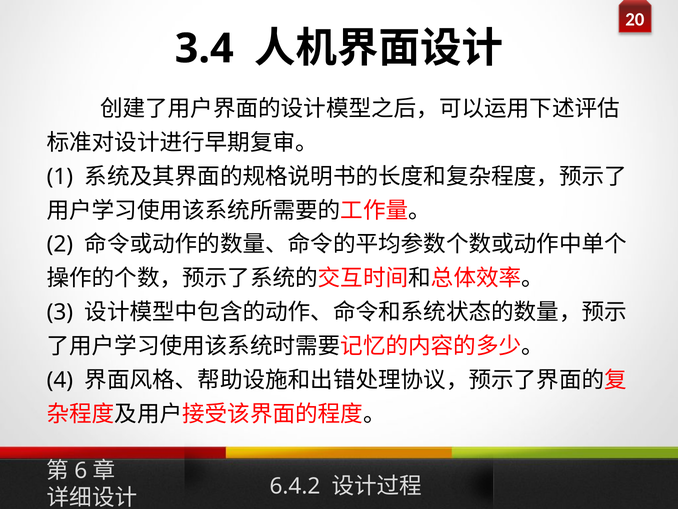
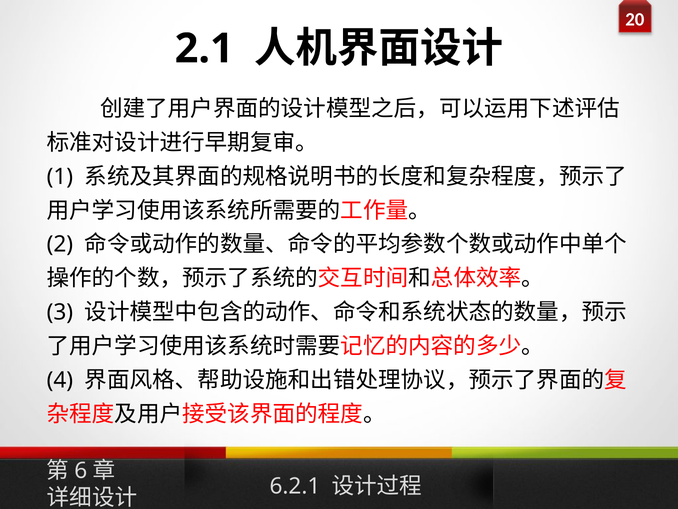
3.4: 3.4 -> 2.1
6.4.2: 6.4.2 -> 6.2.1
